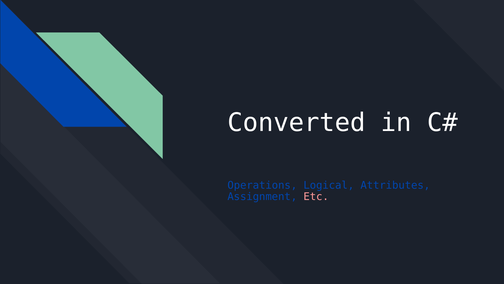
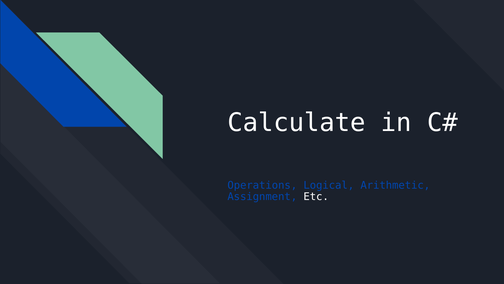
Converted: Converted -> Calculate
Attributes: Attributes -> Arithmetic
Etc colour: pink -> white
